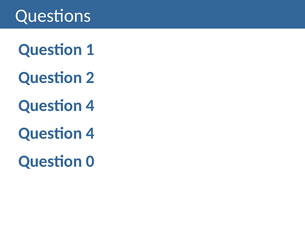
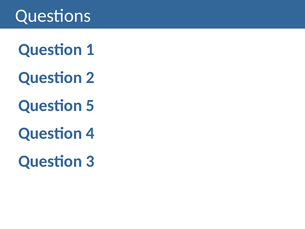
4 at (90, 105): 4 -> 5
0: 0 -> 3
